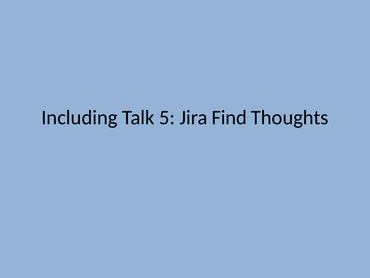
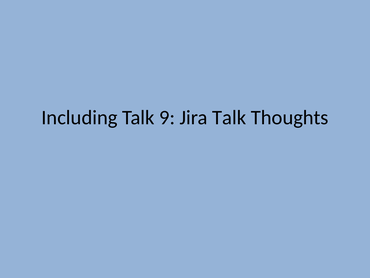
5: 5 -> 9
Jira Find: Find -> Talk
